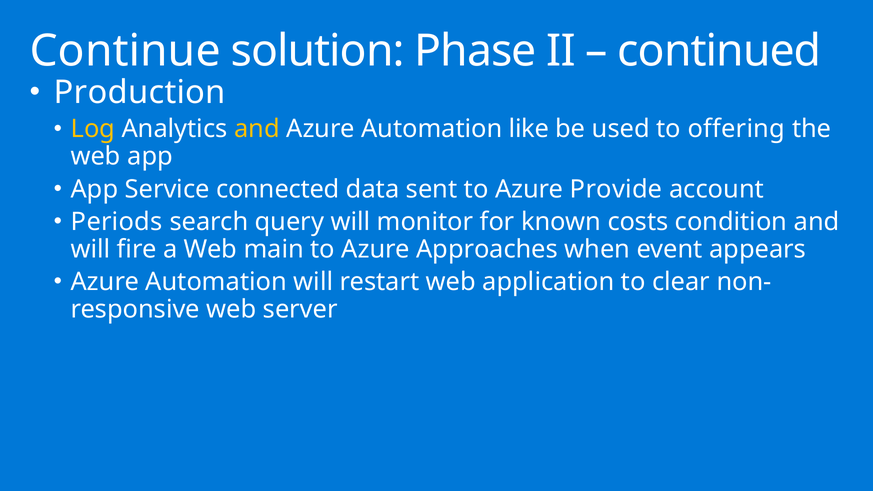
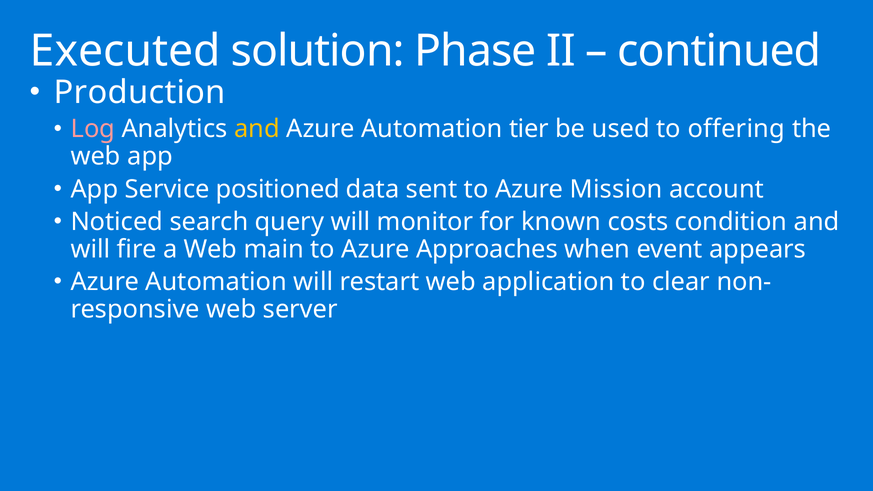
Continue: Continue -> Executed
Log colour: yellow -> pink
like: like -> tier
connected: connected -> positioned
Provide: Provide -> Mission
Periods: Periods -> Noticed
